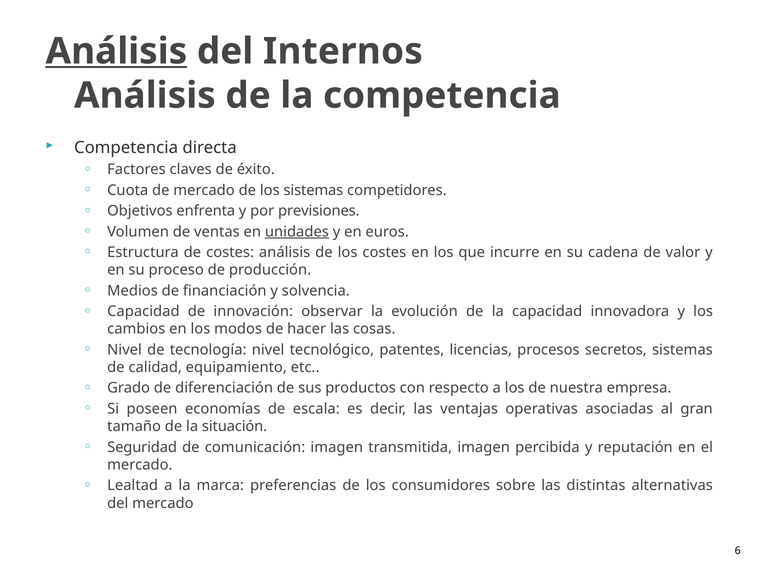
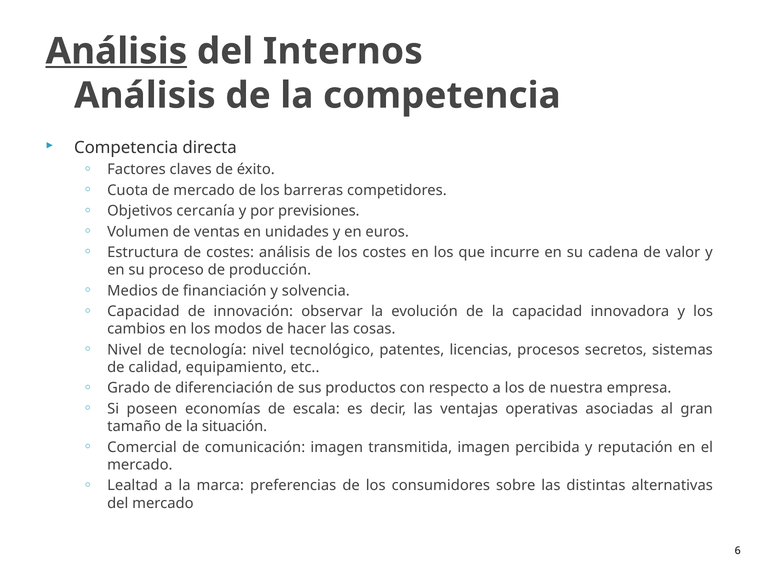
los sistemas: sistemas -> barreras
enfrenta: enfrenta -> cercanía
unidades underline: present -> none
Seguridad: Seguridad -> Comercial
